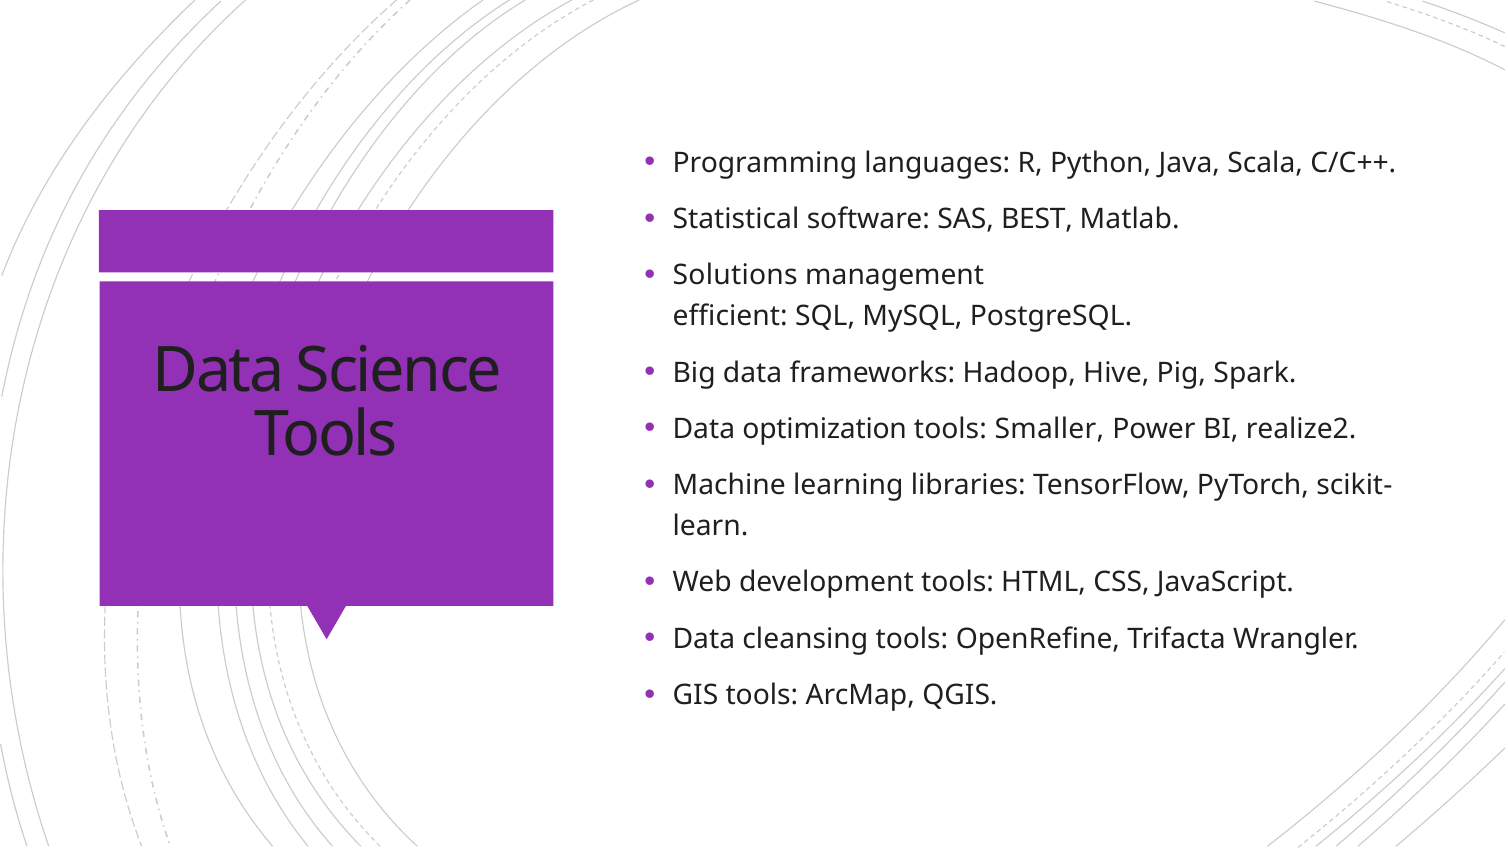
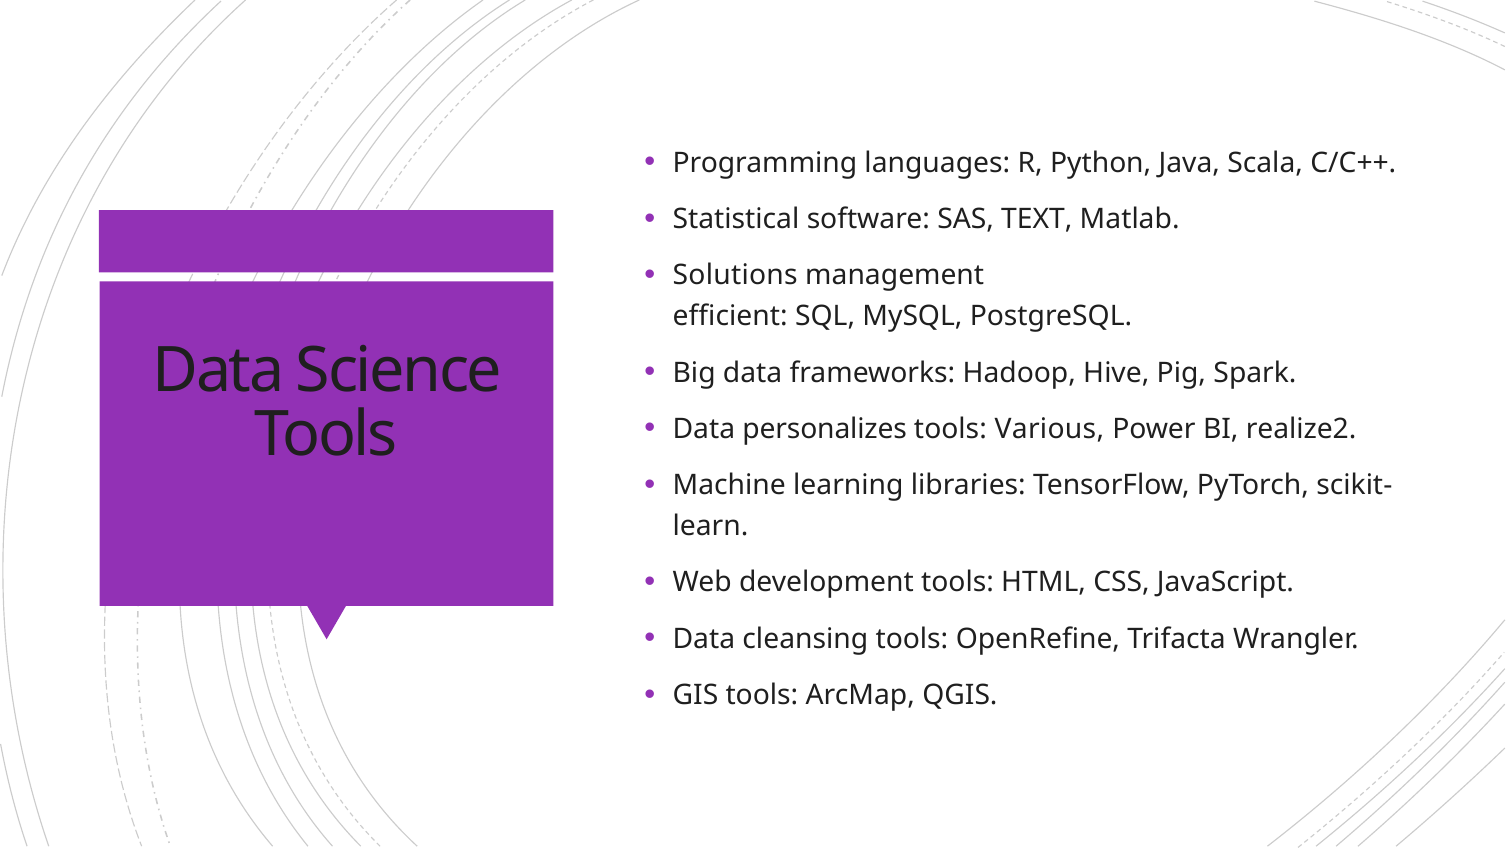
BEST: BEST -> TEXT
optimization: optimization -> personalizes
Smaller: Smaller -> Various
